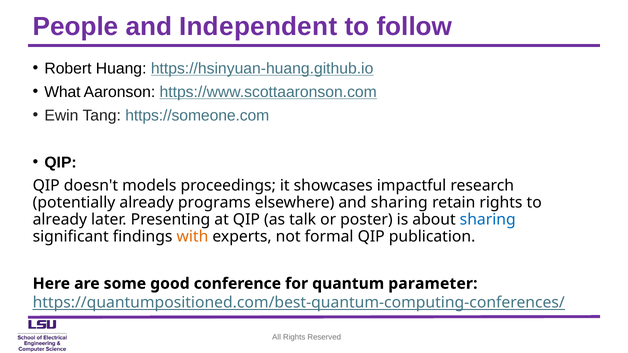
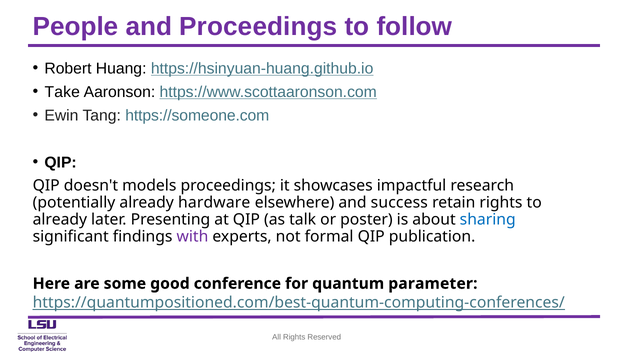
and Independent: Independent -> Proceedings
What: What -> Take
programs: programs -> hardware
and sharing: sharing -> success
with colour: orange -> purple
